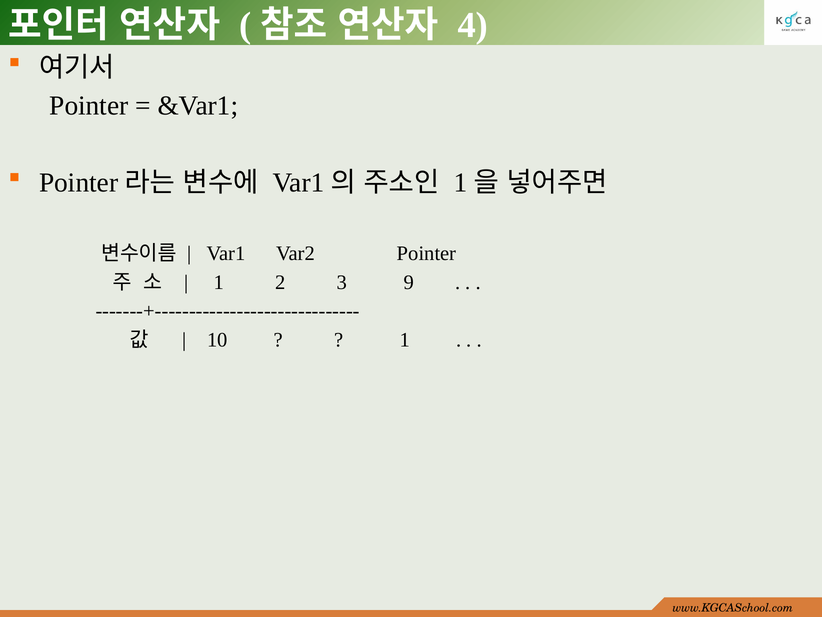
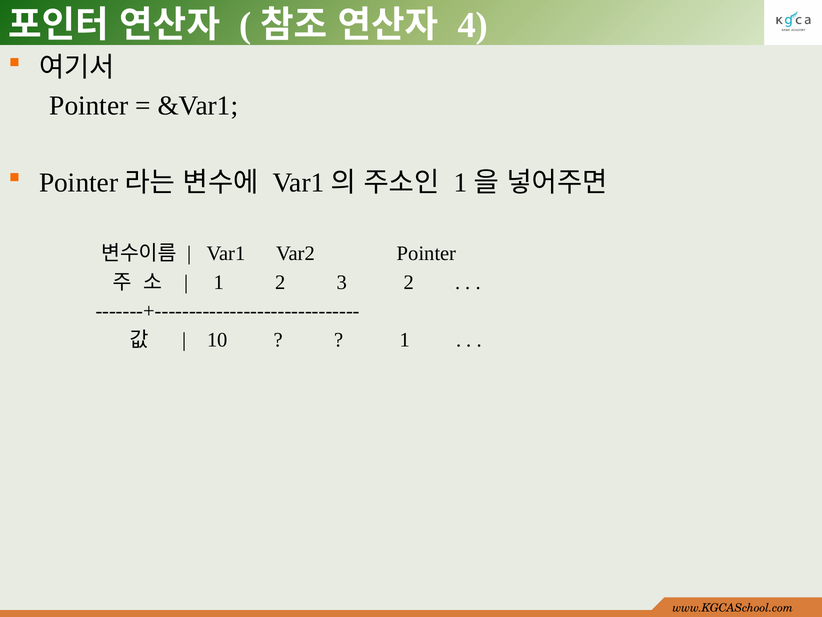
3 9: 9 -> 2
